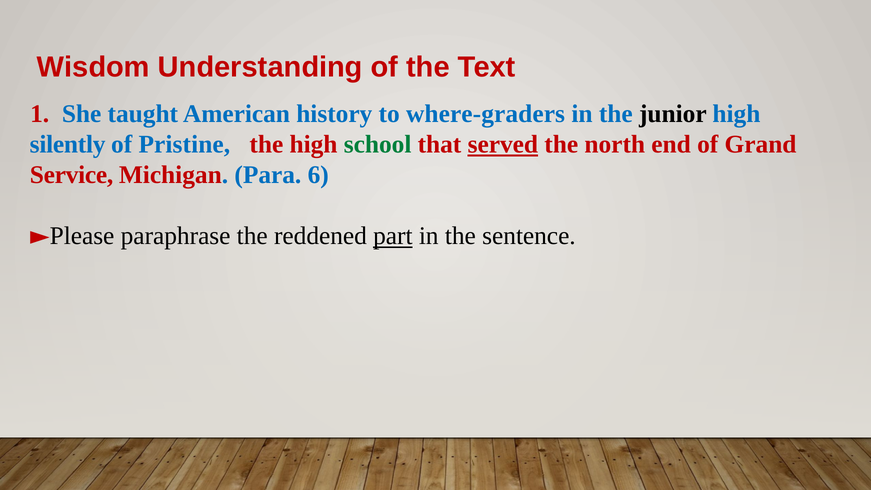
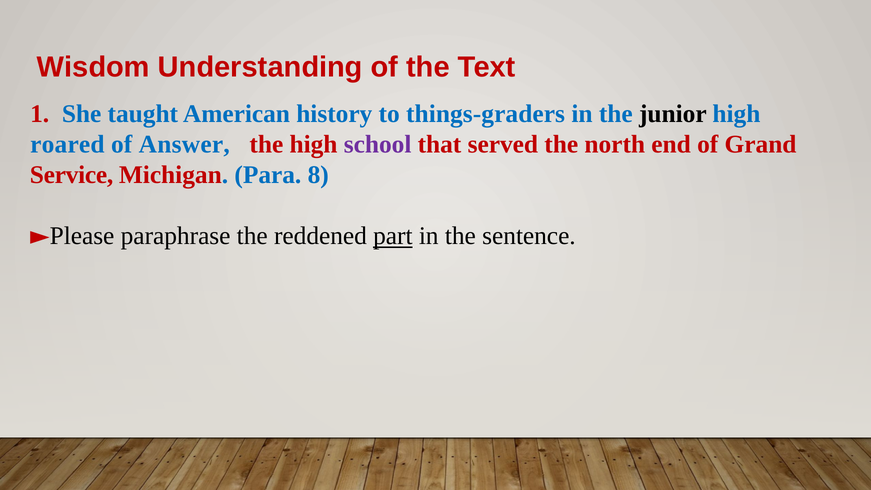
where-graders: where-graders -> things-graders
silently: silently -> roared
Pristine: Pristine -> Answer
school colour: green -> purple
served underline: present -> none
6: 6 -> 8
